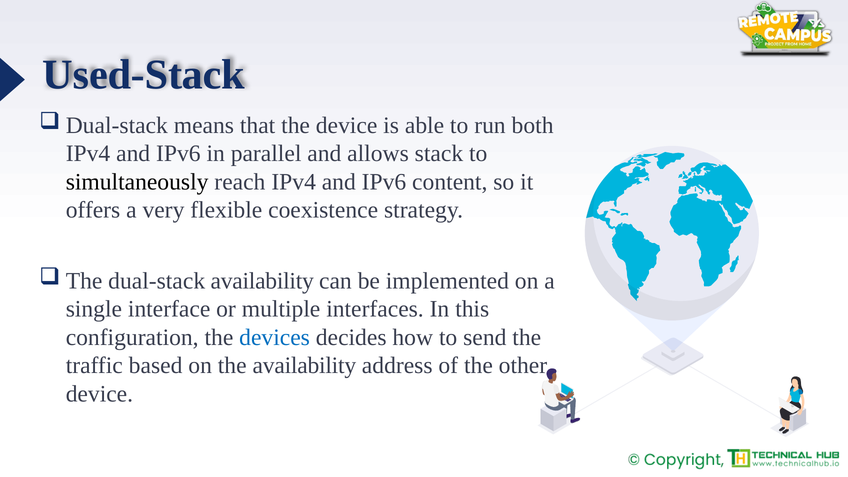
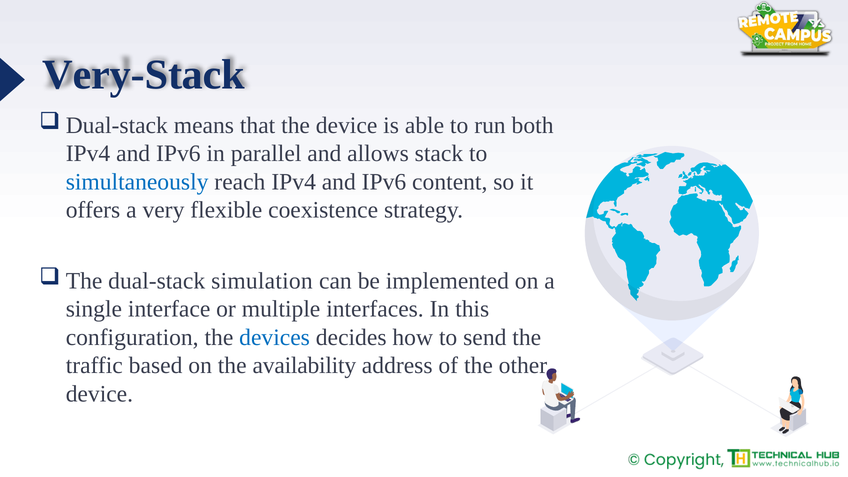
Used-Stack: Used-Stack -> Very-Stack
simultaneously colour: black -> blue
dual-stack availability: availability -> simulation
